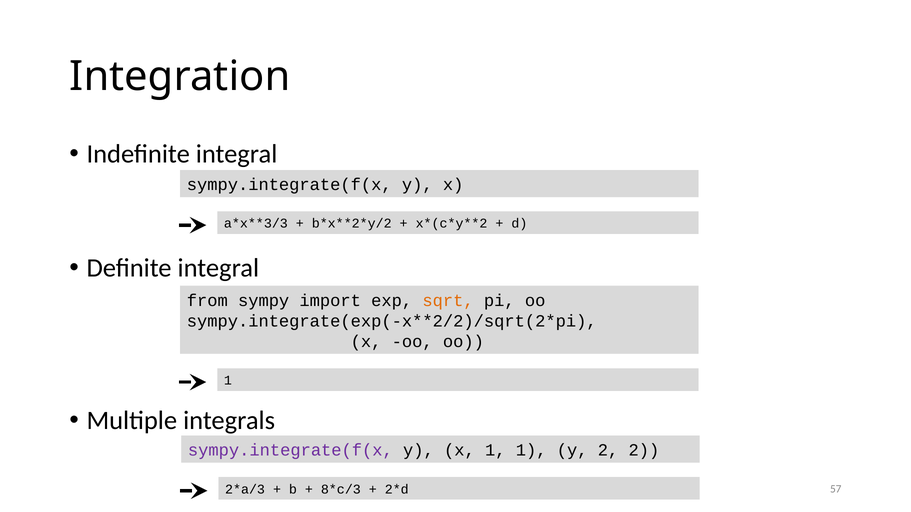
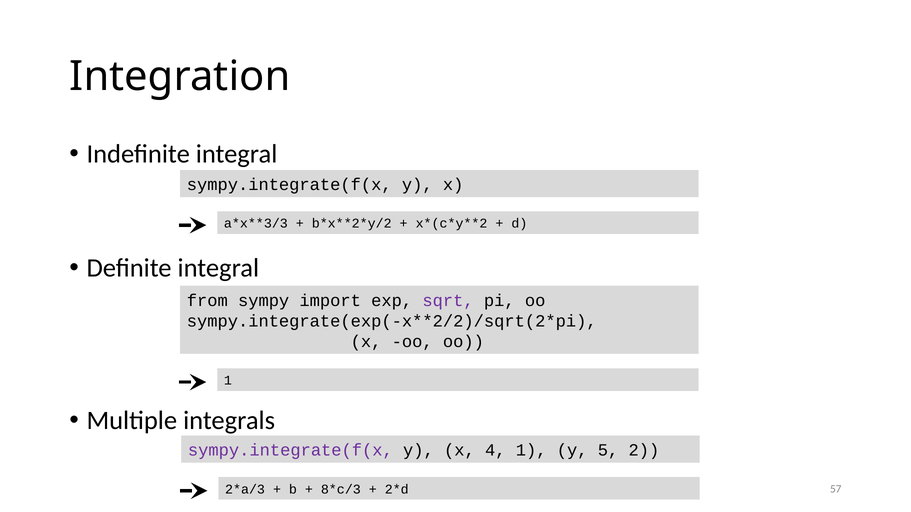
sqrt colour: orange -> purple
x 1: 1 -> 4
y 2: 2 -> 5
